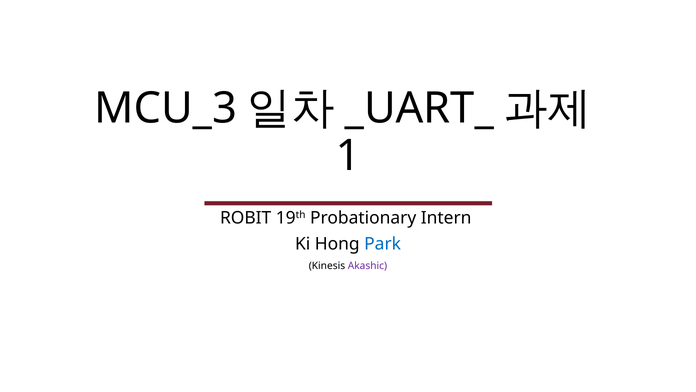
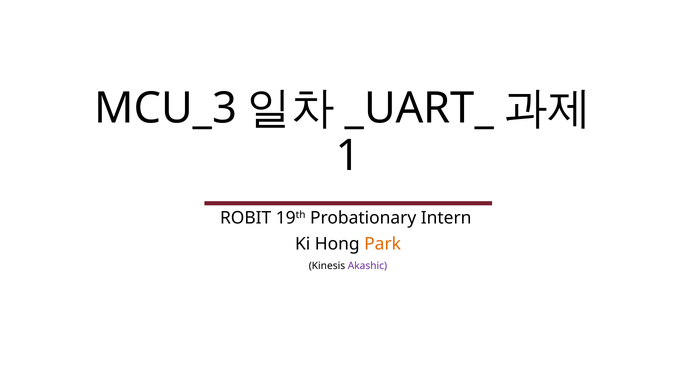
Park colour: blue -> orange
